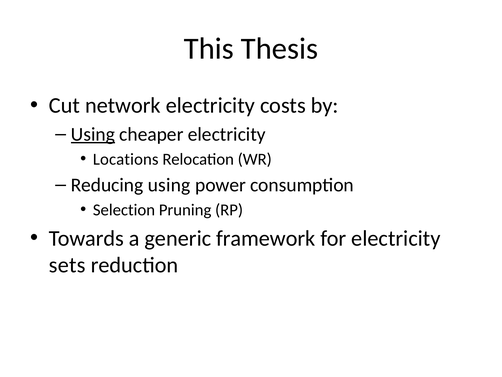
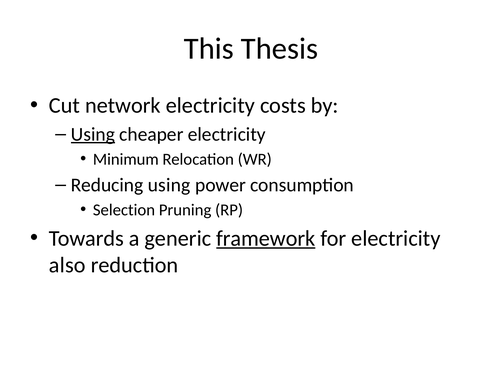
Locations: Locations -> Minimum
framework underline: none -> present
sets: sets -> also
